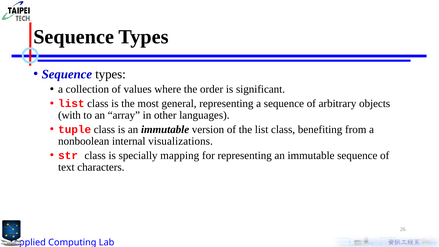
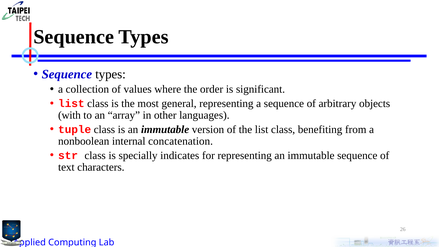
visualizations: visualizations -> concatenation
mapping: mapping -> indicates
